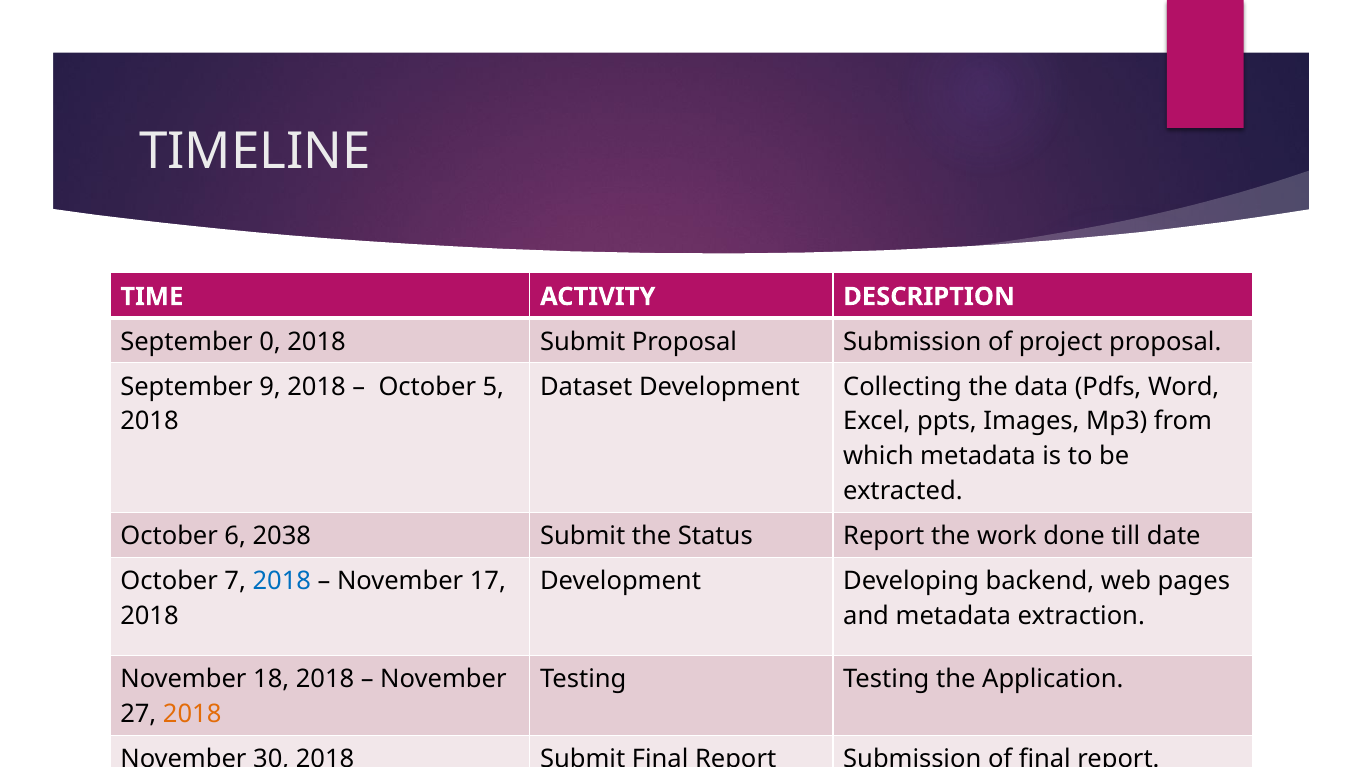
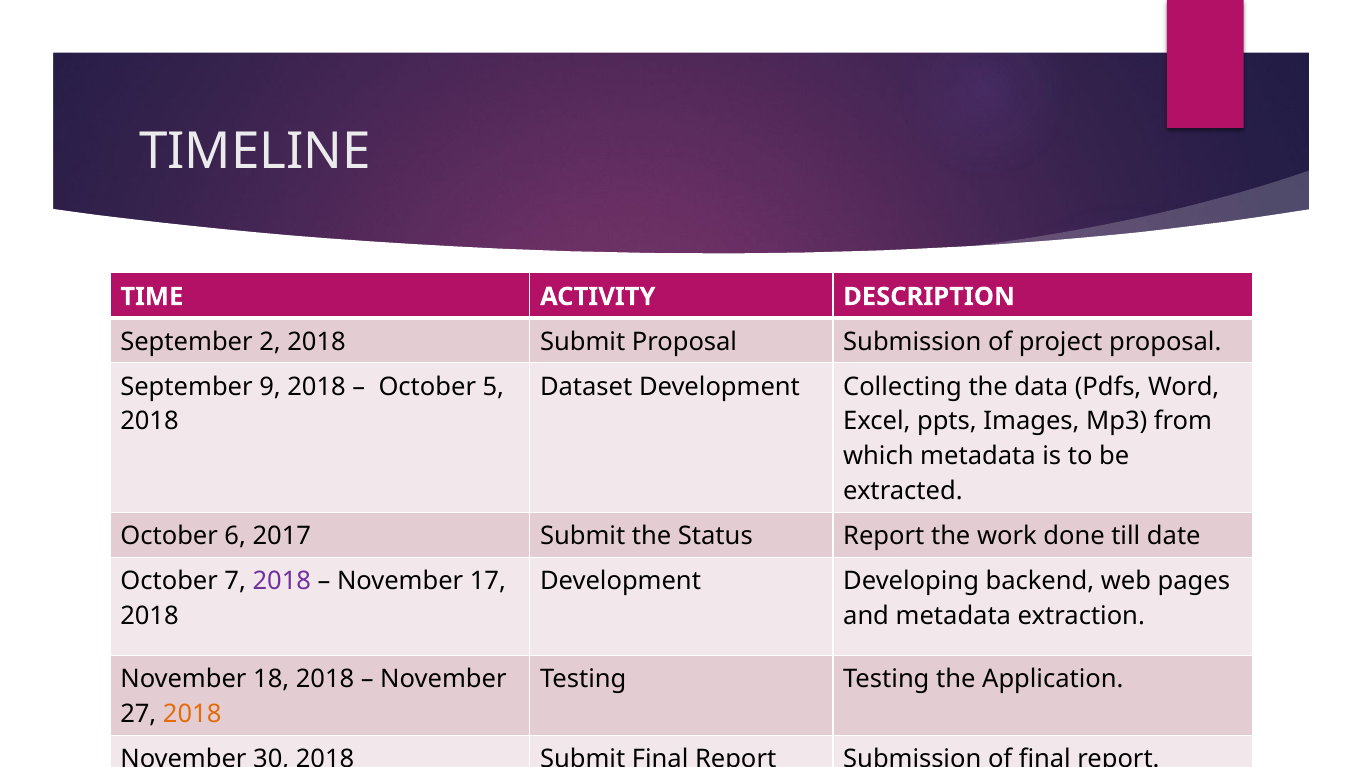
0: 0 -> 2
2038: 2038 -> 2017
2018 at (282, 581) colour: blue -> purple
